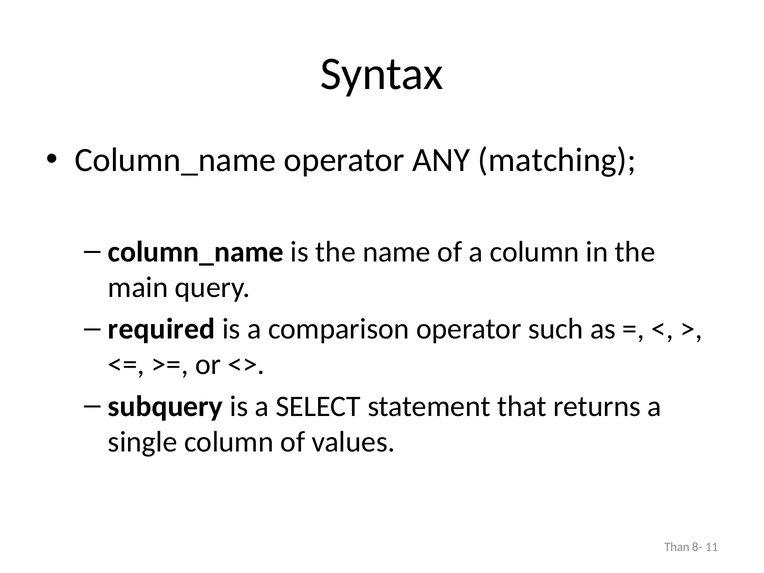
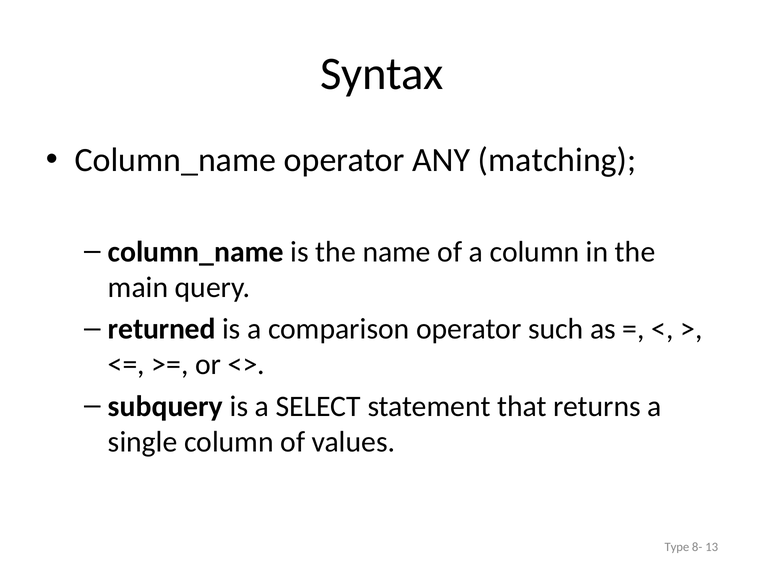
required: required -> returned
Than: Than -> Type
11: 11 -> 13
